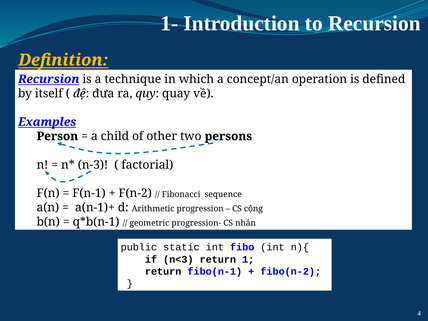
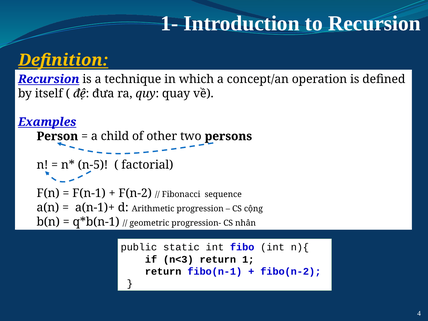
n-3: n-3 -> n-5
